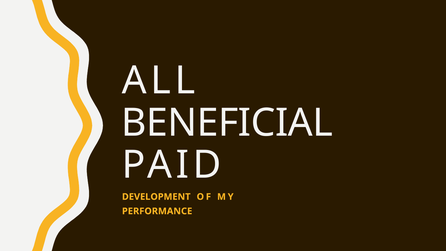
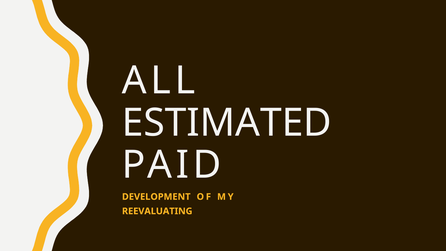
BENEFICIAL: BENEFICIAL -> ESTIMATED
PERFORMANCE: PERFORMANCE -> REEVALUATING
